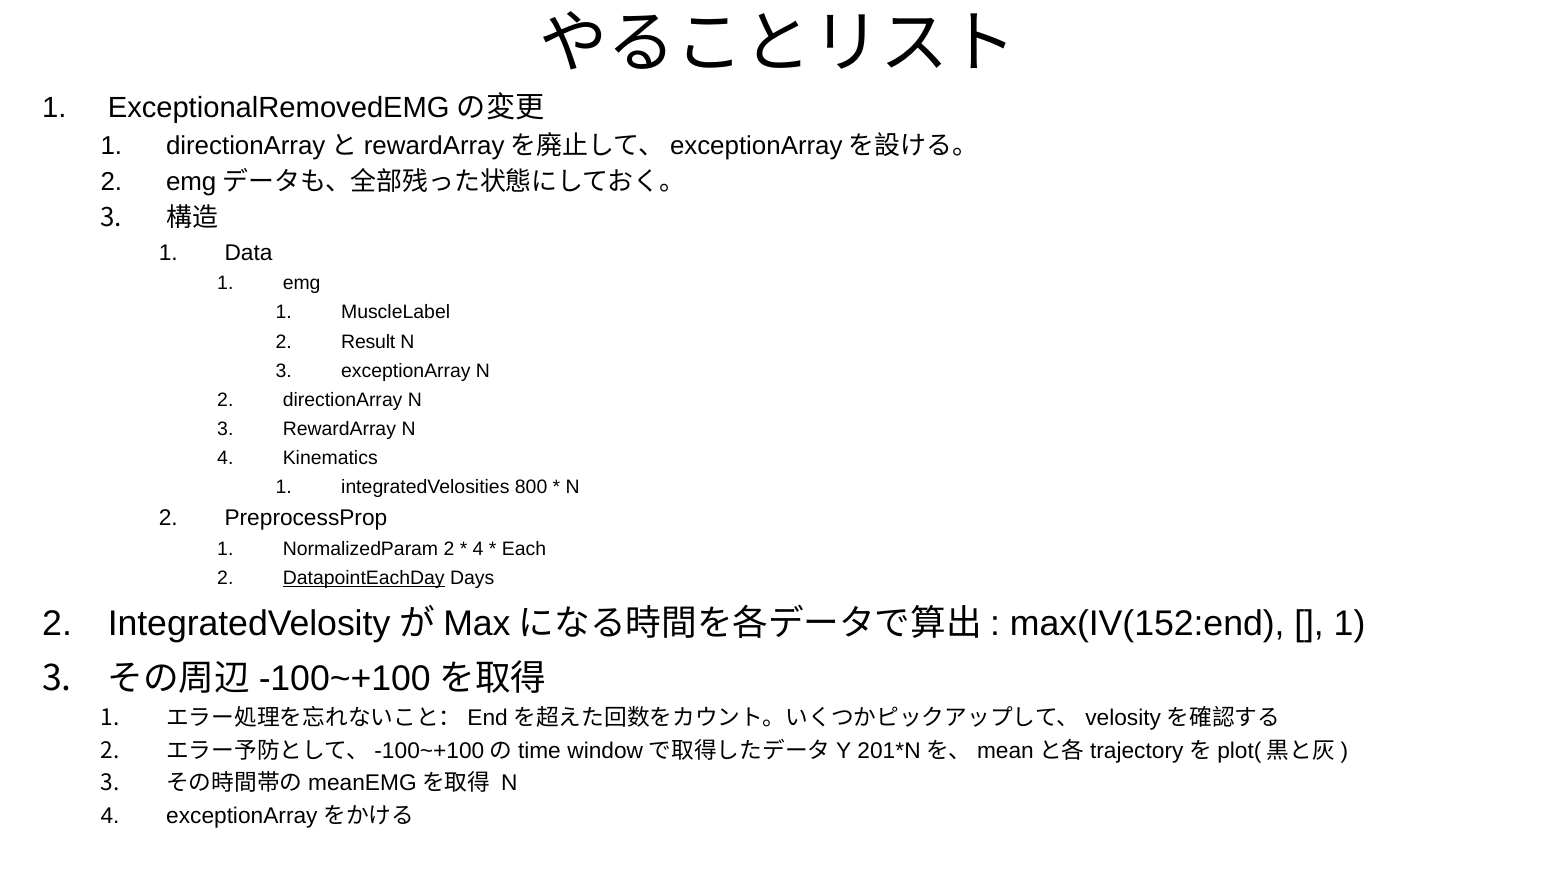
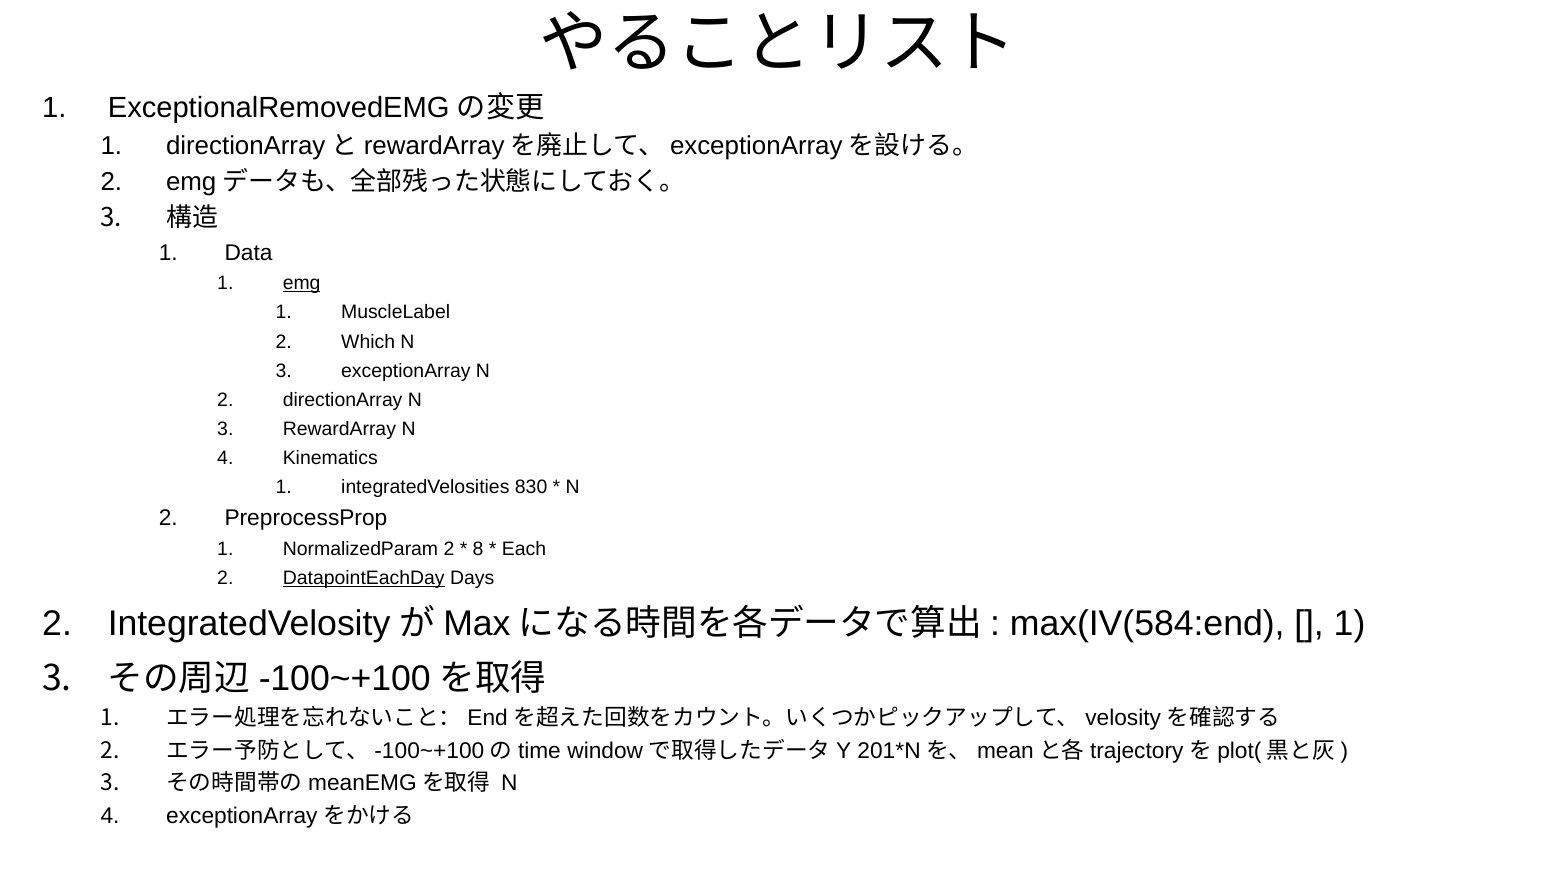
emg underline: none -> present
Result: Result -> Which
800: 800 -> 830
4 at (478, 549): 4 -> 8
max(IV(152:end: max(IV(152:end -> max(IV(584:end
